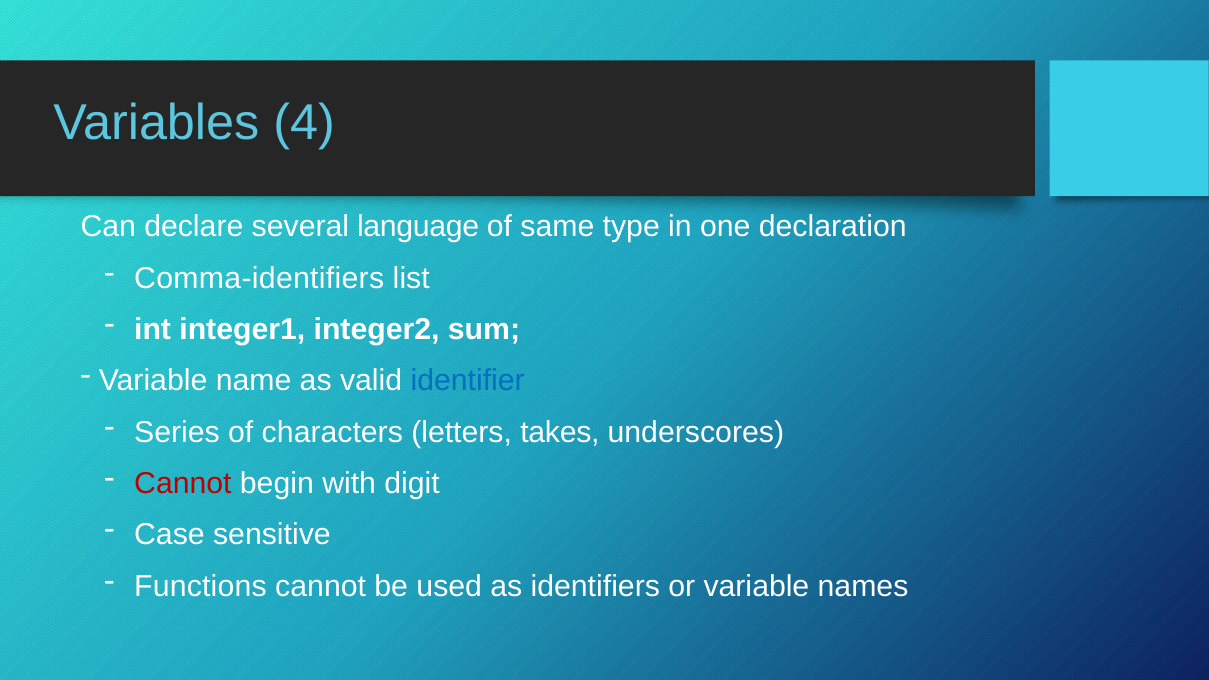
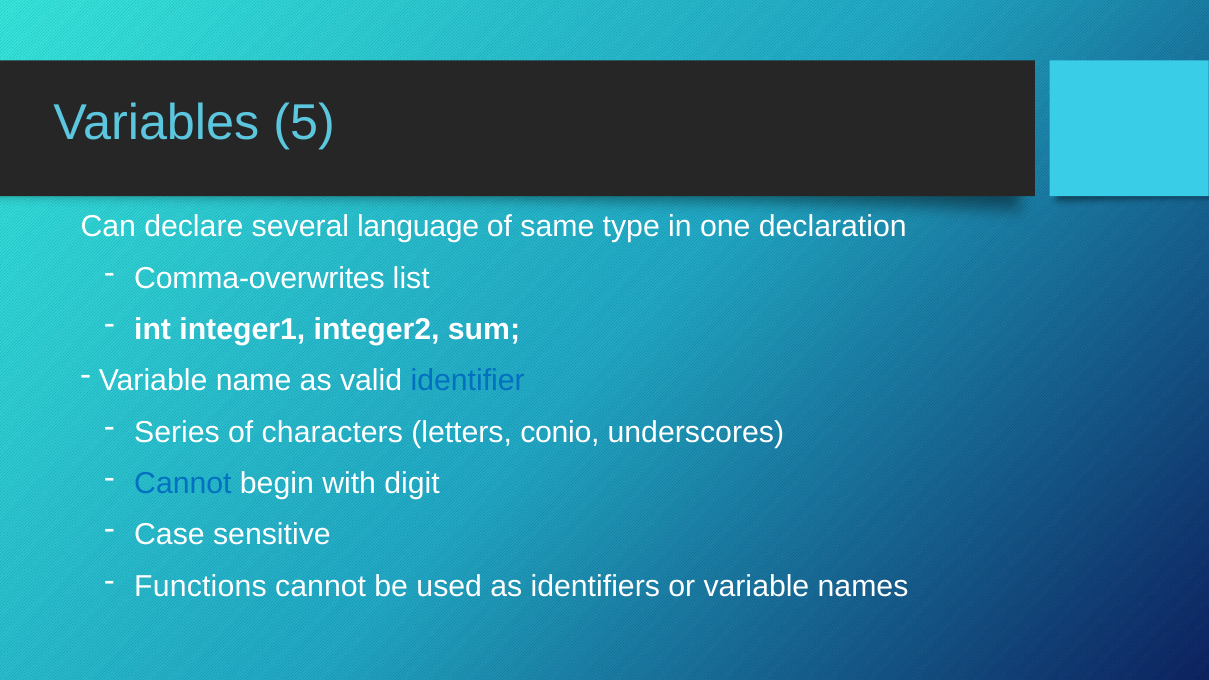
4: 4 -> 5
Comma-identifiers: Comma-identifiers -> Comma-overwrites
takes: takes -> conio
Cannot at (183, 484) colour: red -> blue
